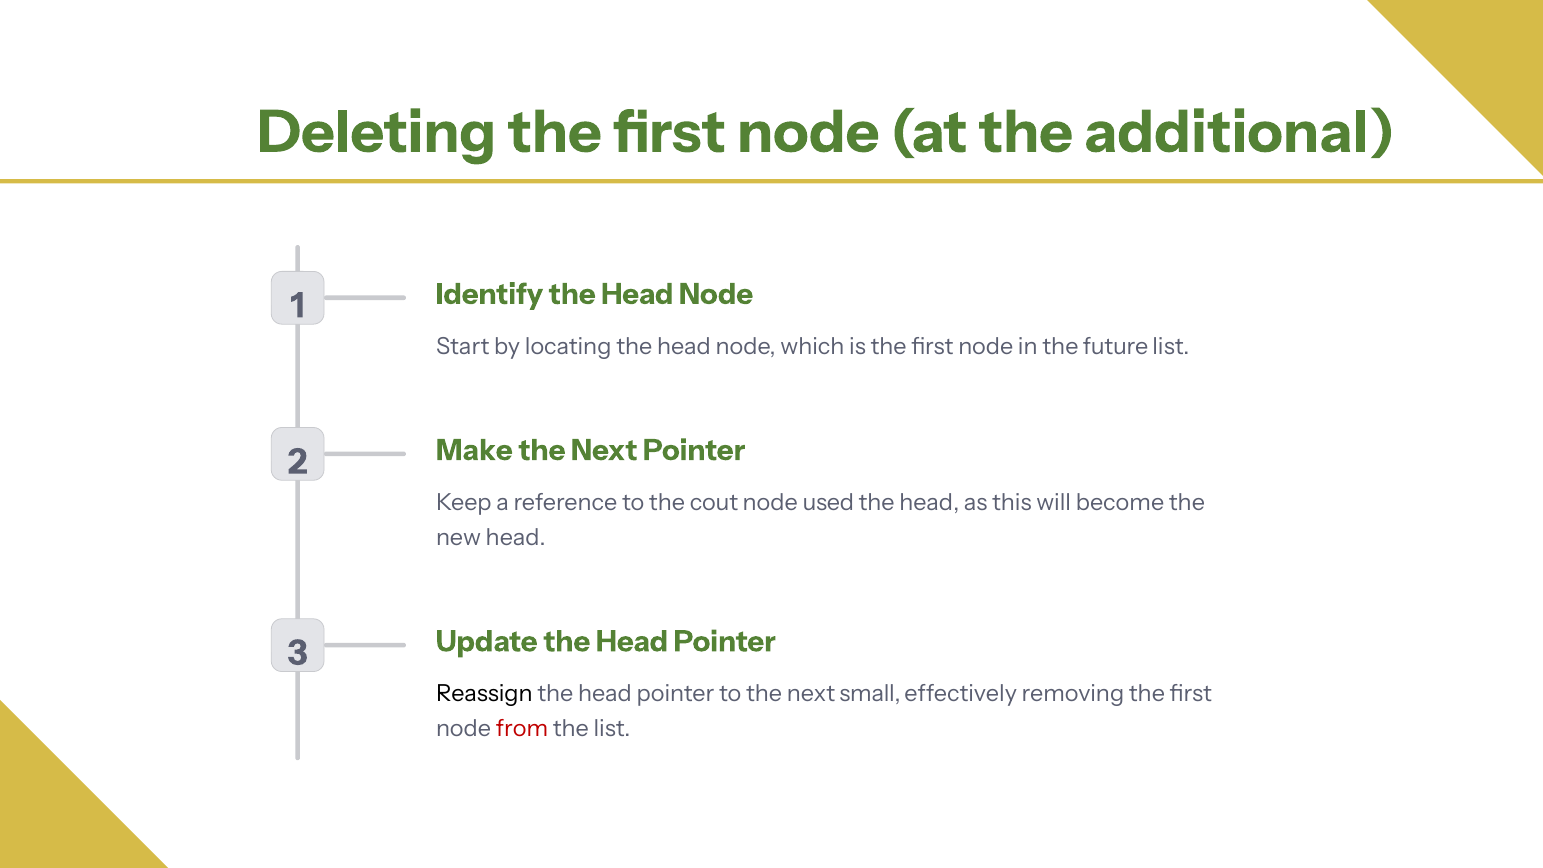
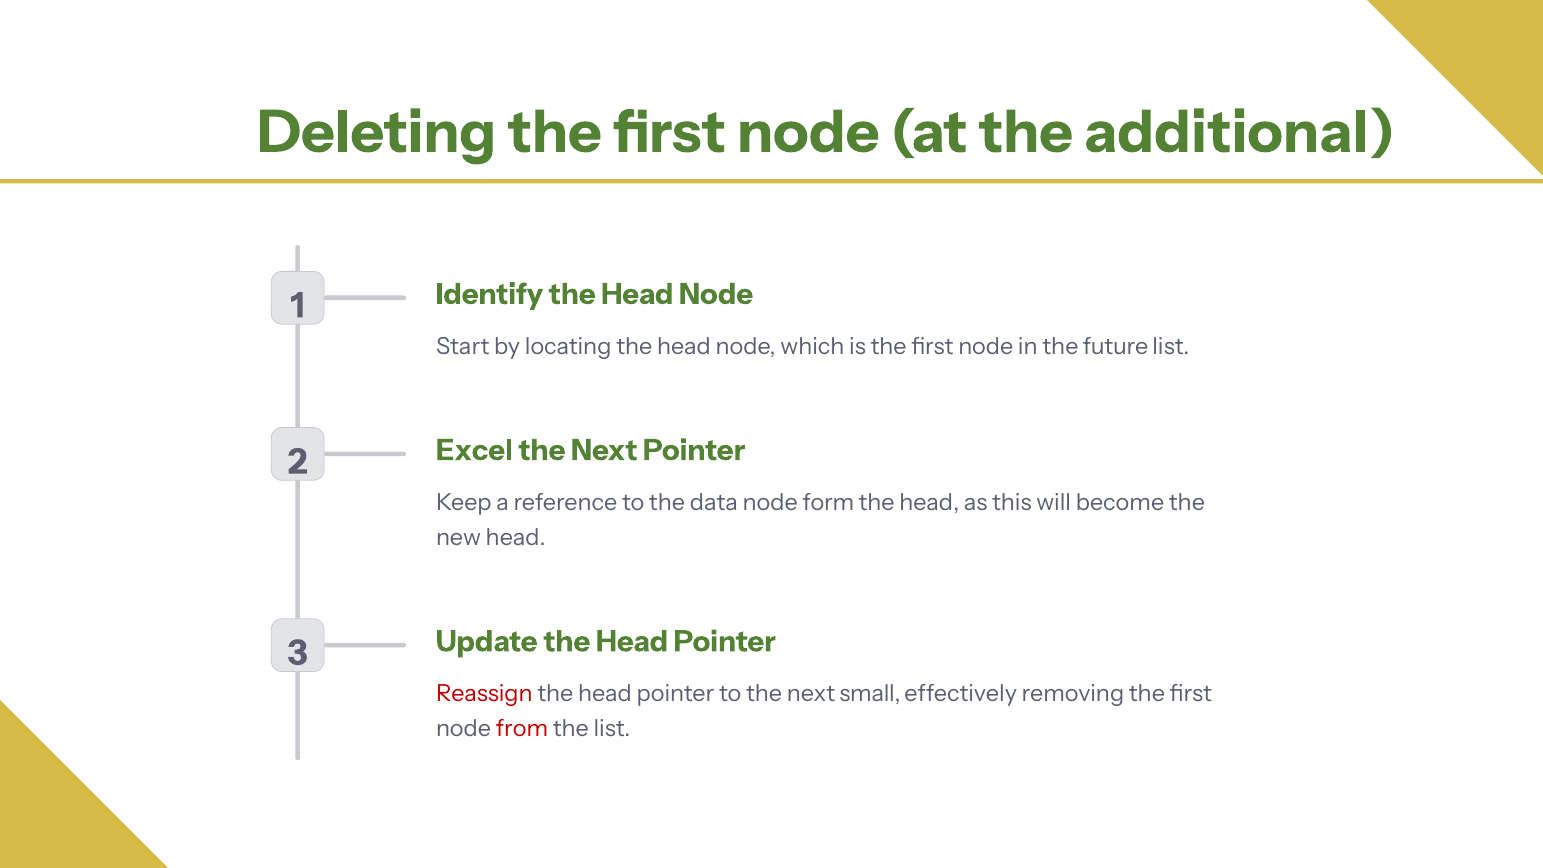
Make: Make -> Excel
cout: cout -> data
used: used -> form
Reassign colour: black -> red
